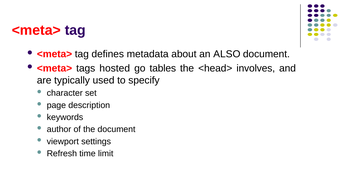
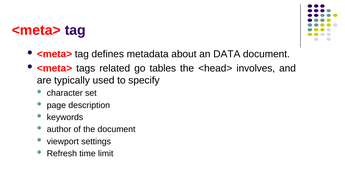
ALSO: ALSO -> DATA
hosted: hosted -> related
